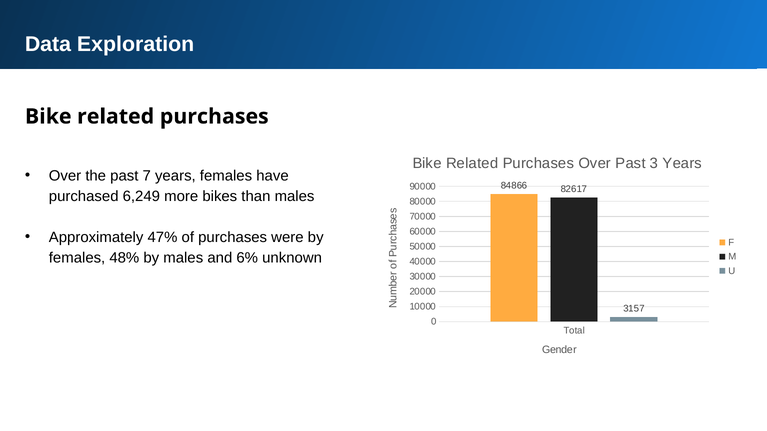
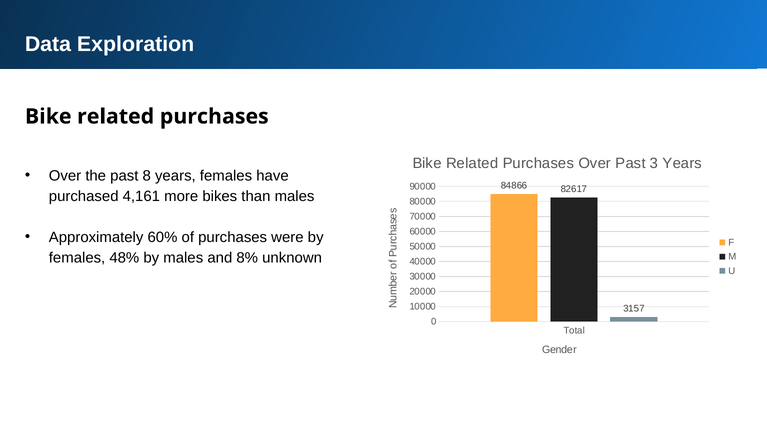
7: 7 -> 8
6,249: 6,249 -> 4,161
47%: 47% -> 60%
6%: 6% -> 8%
